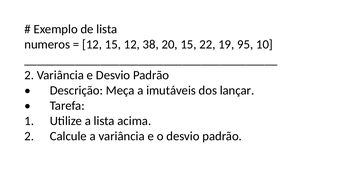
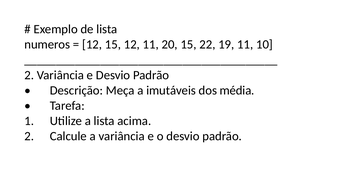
12 38: 38 -> 11
19 95: 95 -> 11
lançar: lançar -> média
